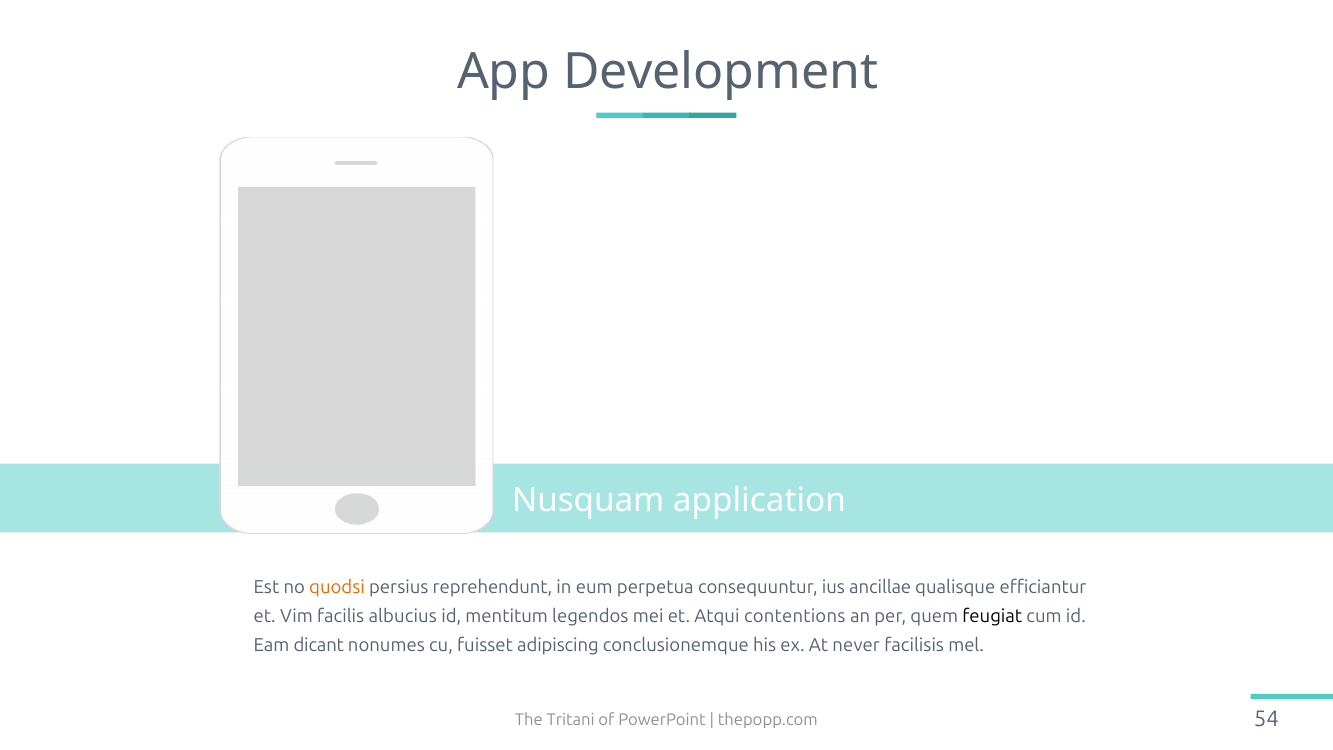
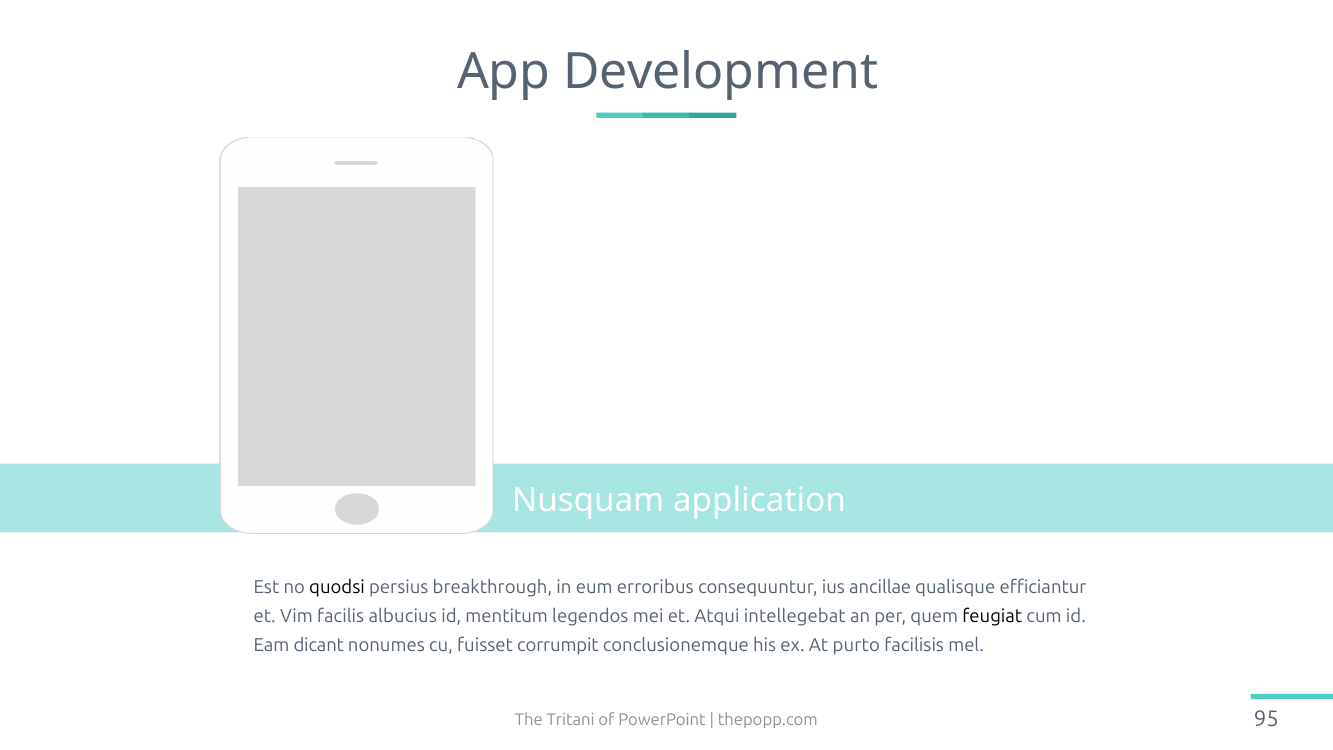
quodsi colour: orange -> black
reprehendunt: reprehendunt -> breakthrough
perpetua: perpetua -> erroribus
contentions: contentions -> intellegebat
adipiscing: adipiscing -> corrumpit
never: never -> purto
54: 54 -> 95
